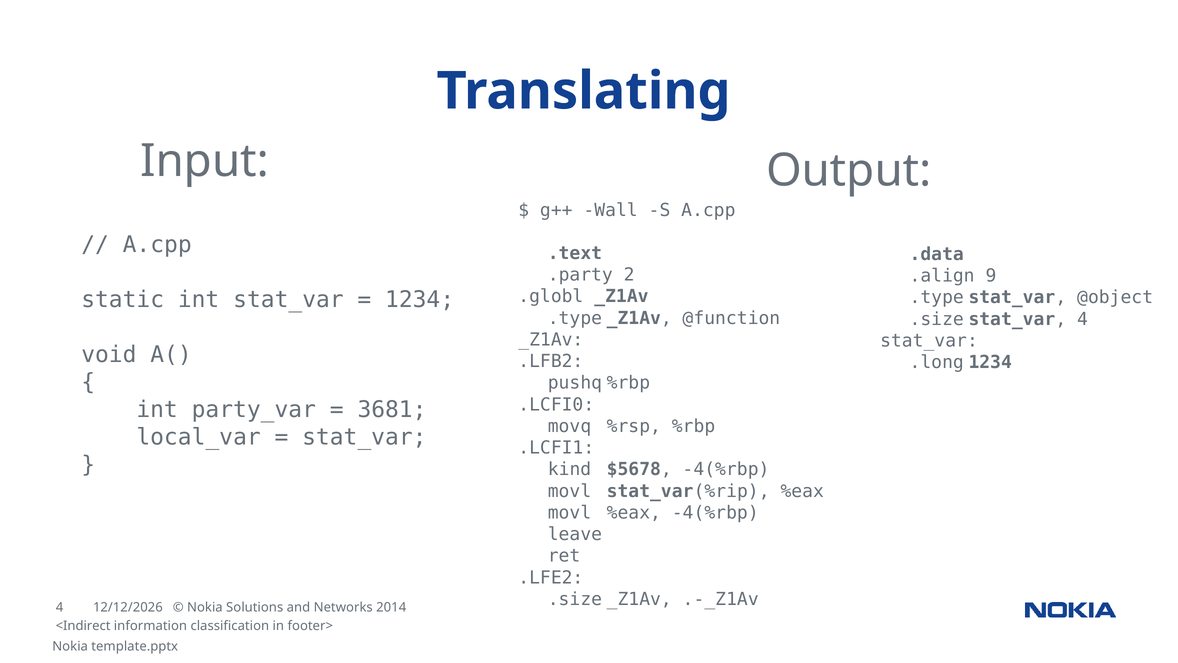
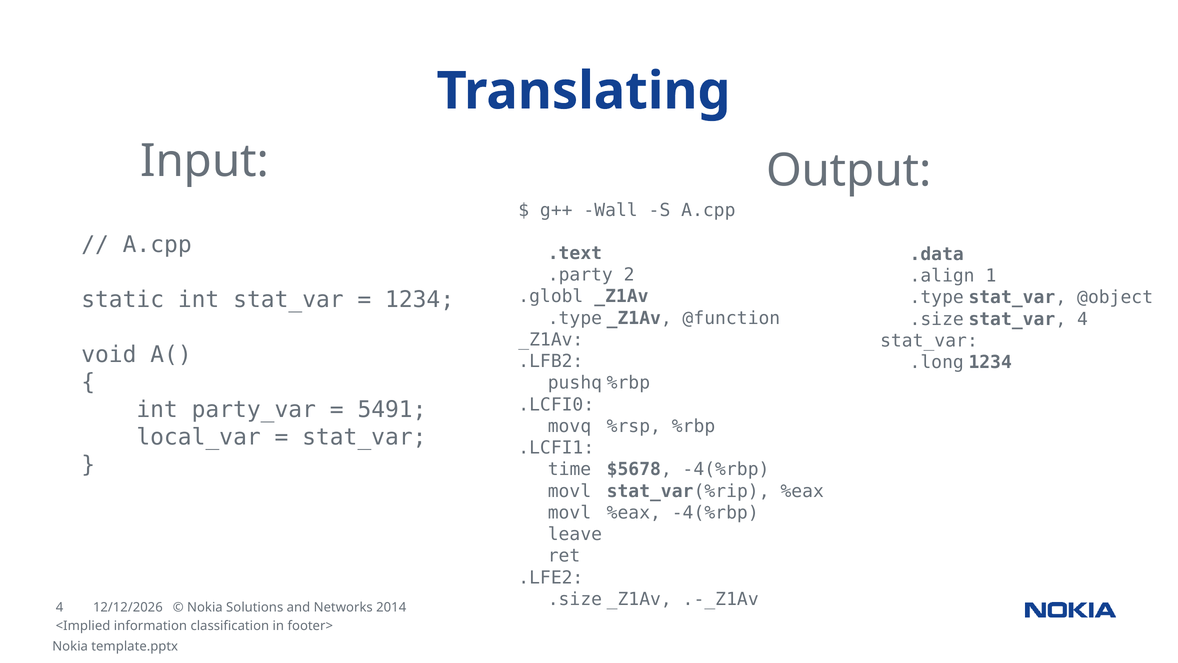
9: 9 -> 1
3681: 3681 -> 5491
kind: kind -> time
<Indirect: <Indirect -> <Implied
